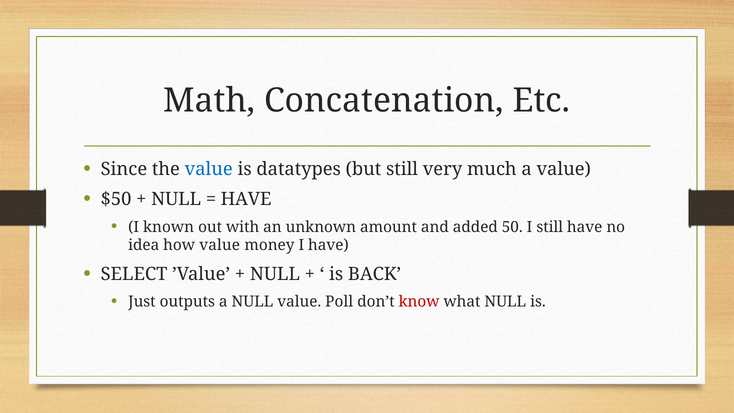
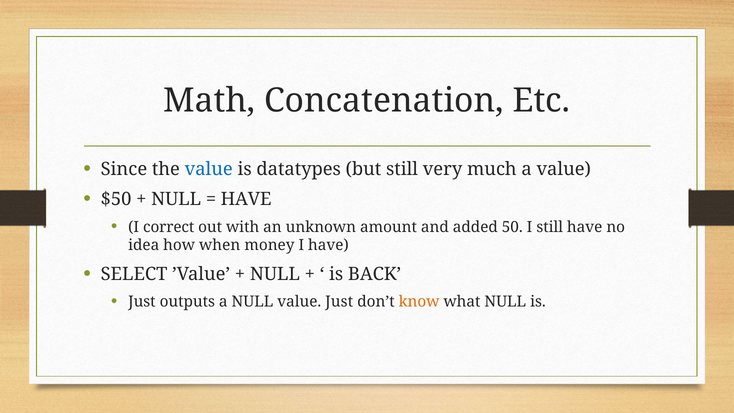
known: known -> correct
how value: value -> when
value Poll: Poll -> Just
know colour: red -> orange
